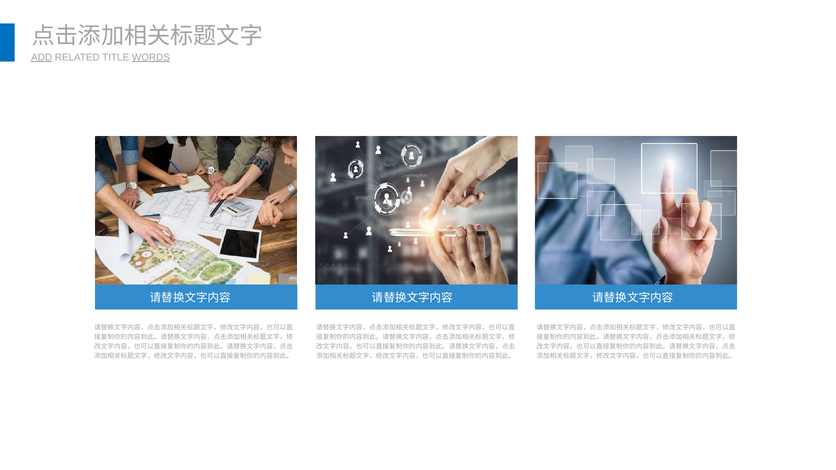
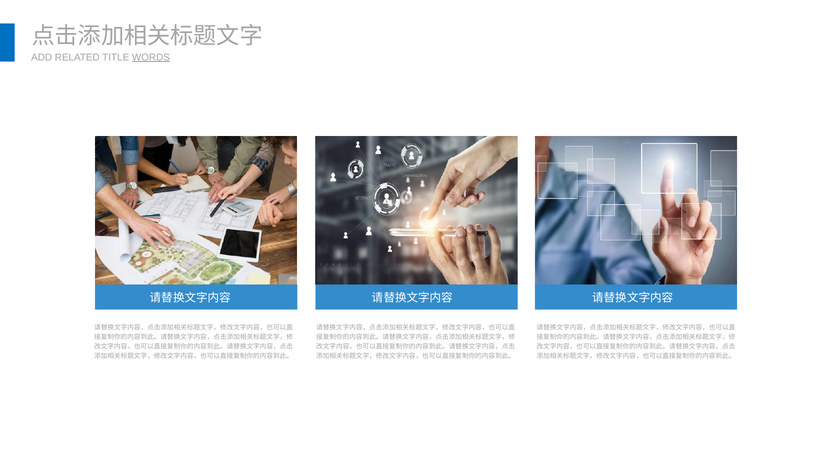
ADD underline: present -> none
